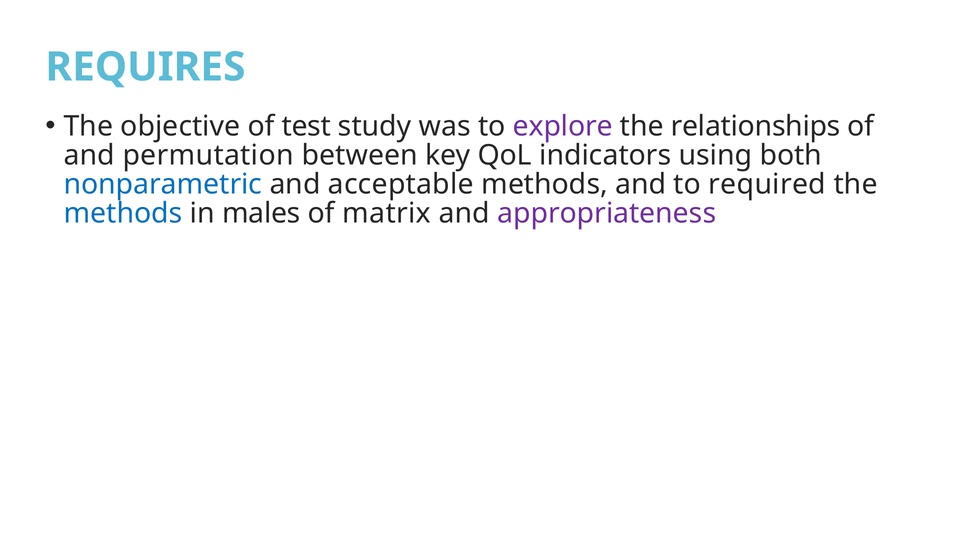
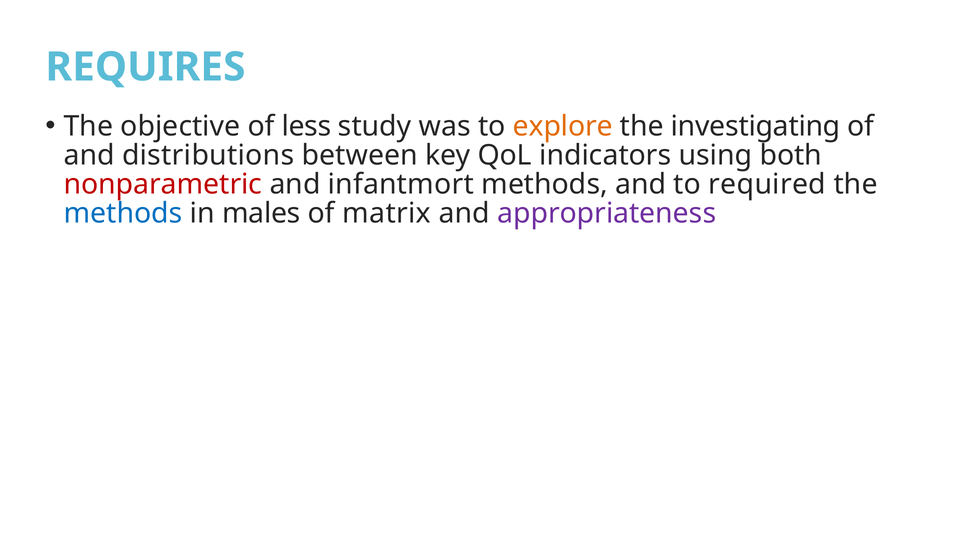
test: test -> less
explore colour: purple -> orange
relationships: relationships -> investigating
permutation: permutation -> distributions
nonparametric colour: blue -> red
acceptable: acceptable -> infantmort
